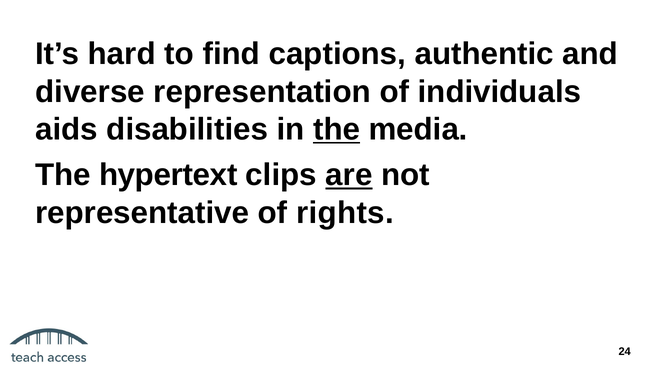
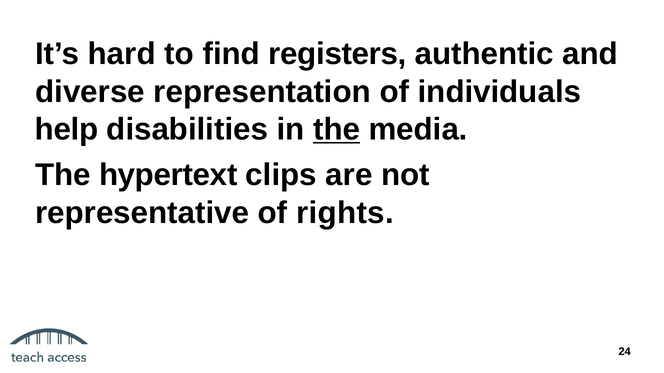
captions: captions -> registers
aids: aids -> help
are underline: present -> none
